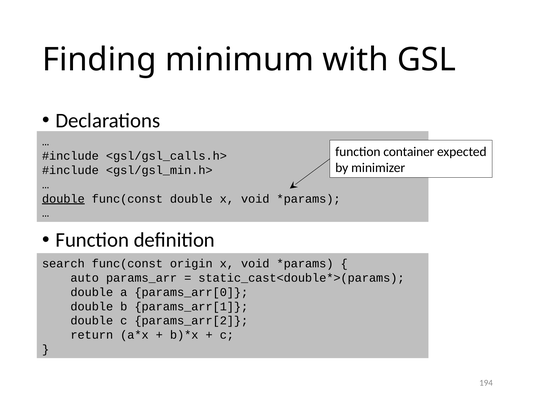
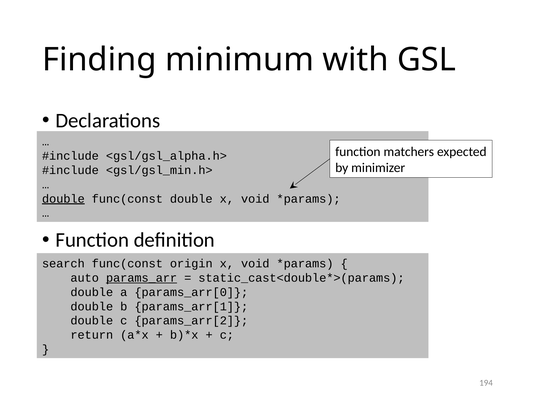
container: container -> matchers
<gsl/gsl_calls.h>: <gsl/gsl_calls.h> -> <gsl/gsl_alpha.h>
params_arr underline: none -> present
